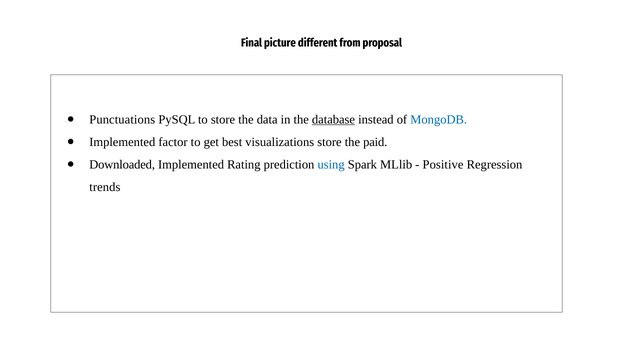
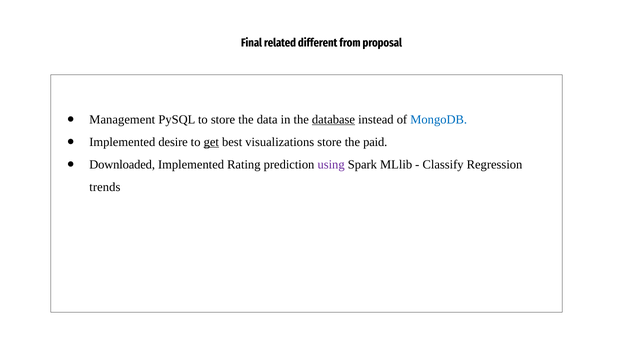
picture: picture -> related
Punctuations: Punctuations -> Management
factor: factor -> desire
get underline: none -> present
using colour: blue -> purple
Positive: Positive -> Classify
